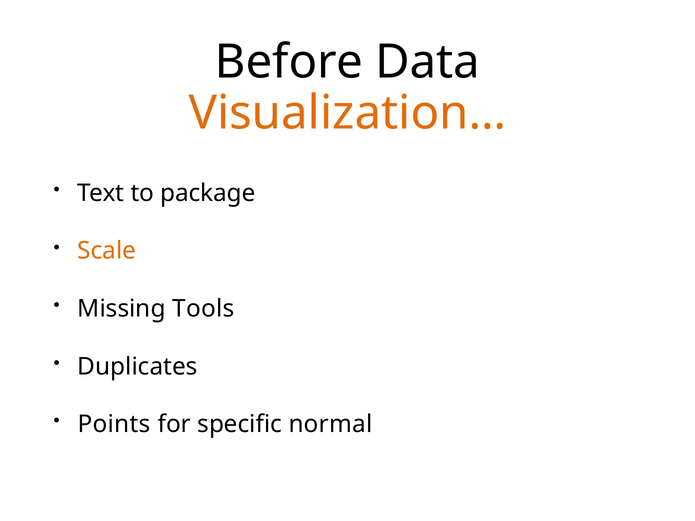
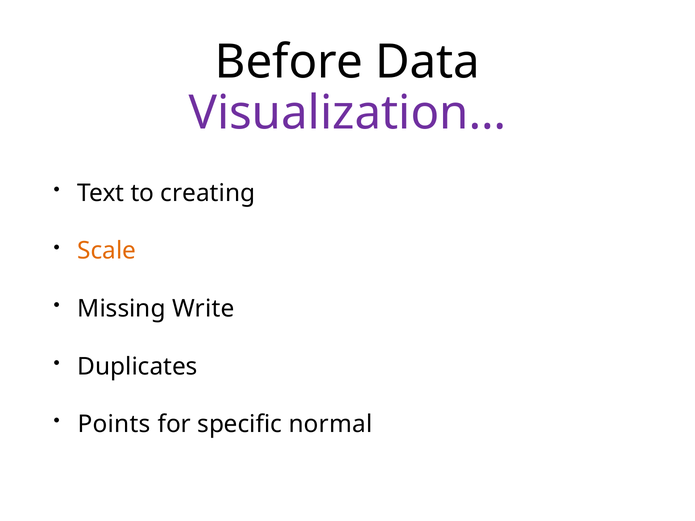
Visualization… colour: orange -> purple
package: package -> creating
Tools: Tools -> Write
